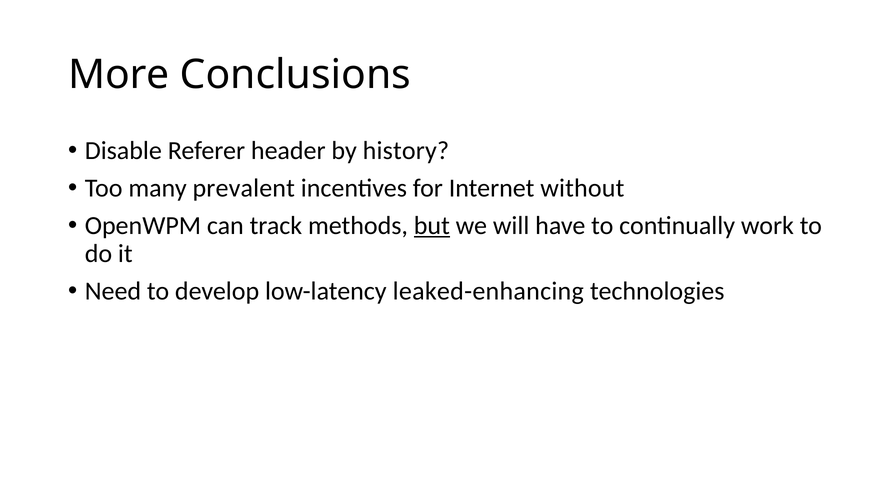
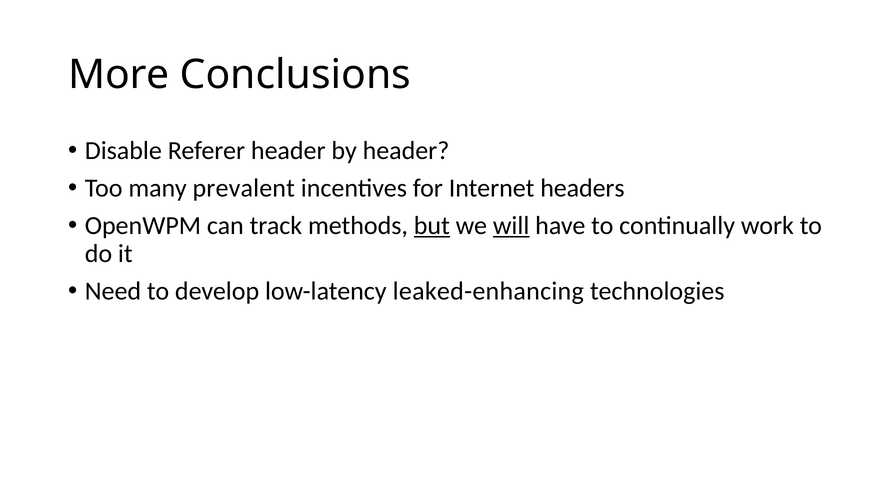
by history: history -> header
without: without -> headers
will underline: none -> present
